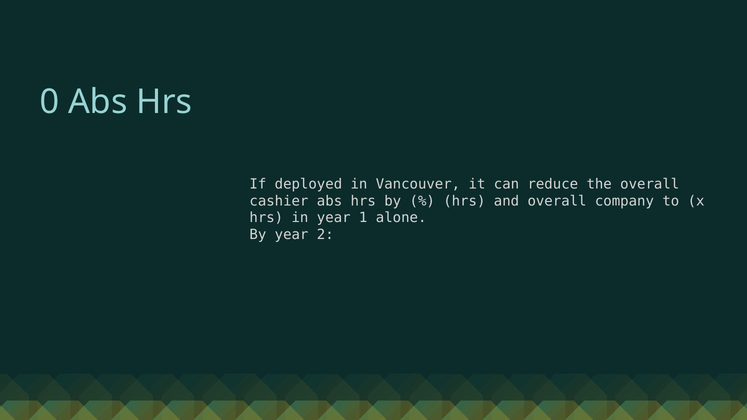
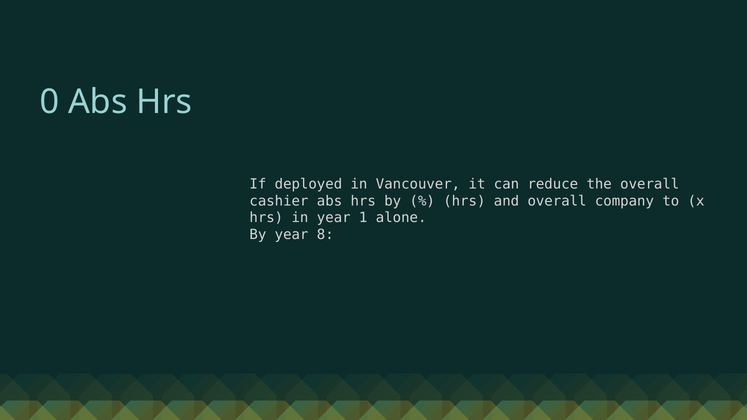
2: 2 -> 8
